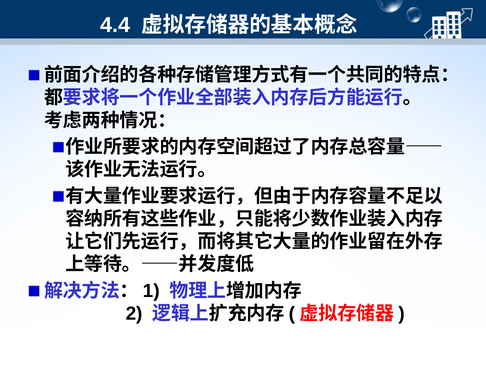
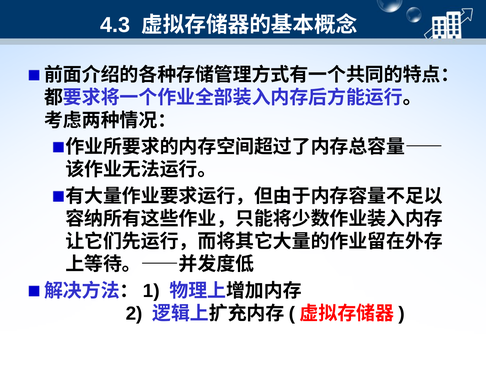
4.4: 4.4 -> 4.3
